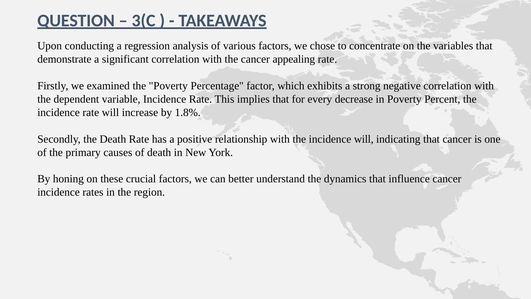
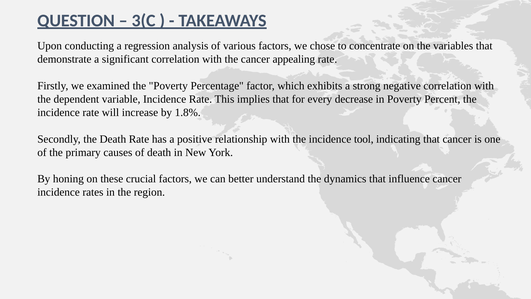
incidence will: will -> tool
